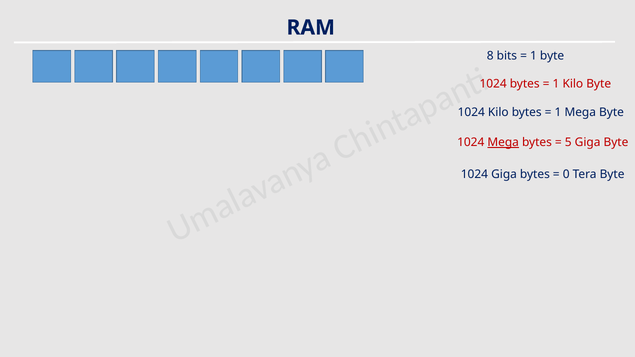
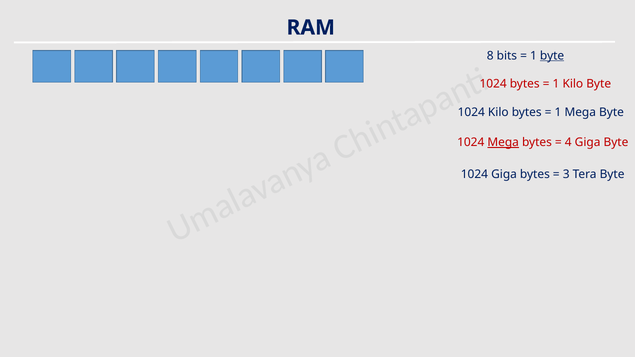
byte at (552, 56) underline: none -> present
5: 5 -> 4
0: 0 -> 3
